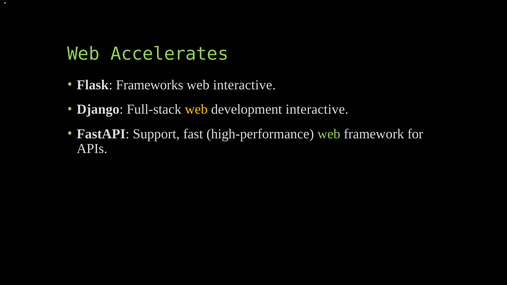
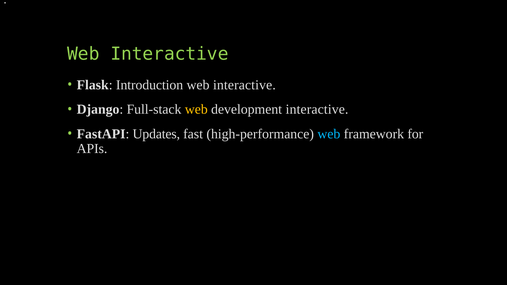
Accelerates at (169, 54): Accelerates -> Interactive
Frameworks: Frameworks -> Introduction
Support: Support -> Updates
web at (329, 134) colour: light green -> light blue
